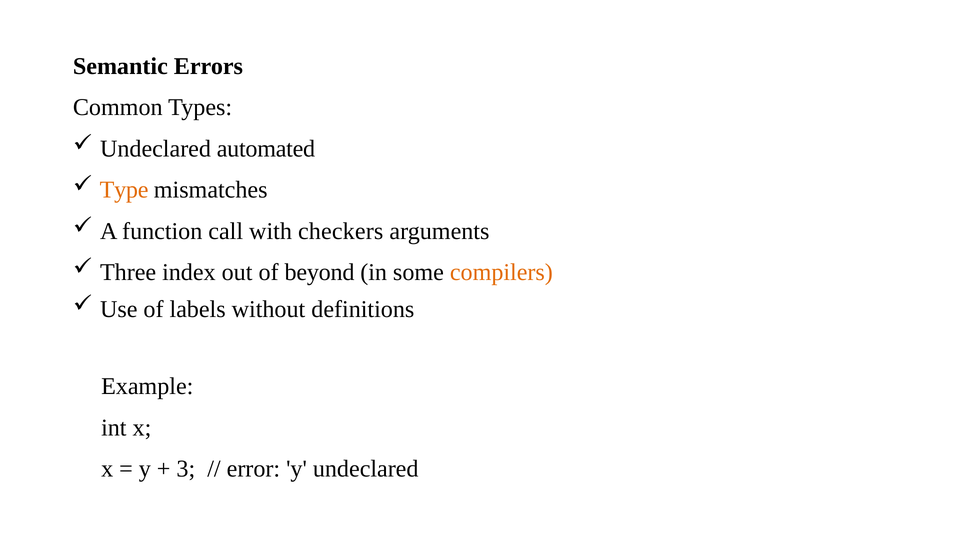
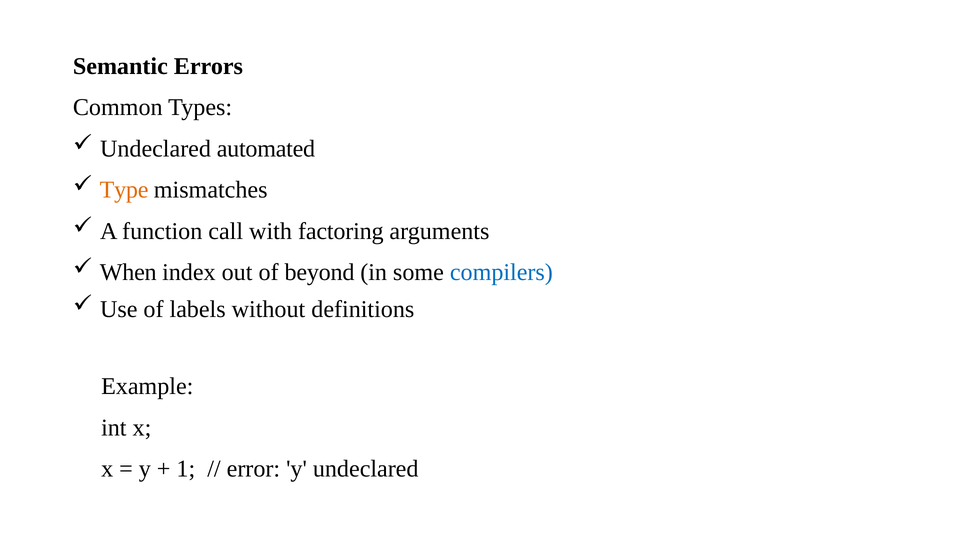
checkers: checkers -> factoring
Three: Three -> When
compilers colour: orange -> blue
3: 3 -> 1
